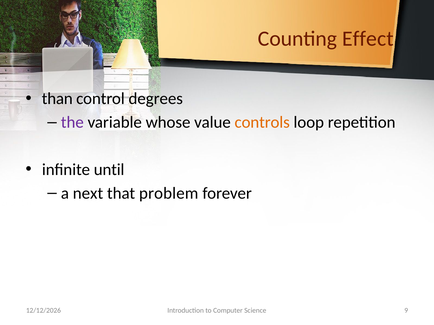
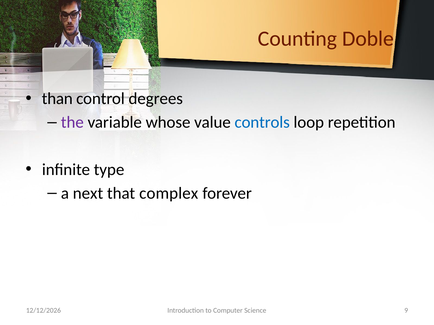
Effect: Effect -> Doble
controls colour: orange -> blue
until: until -> type
problem: problem -> complex
